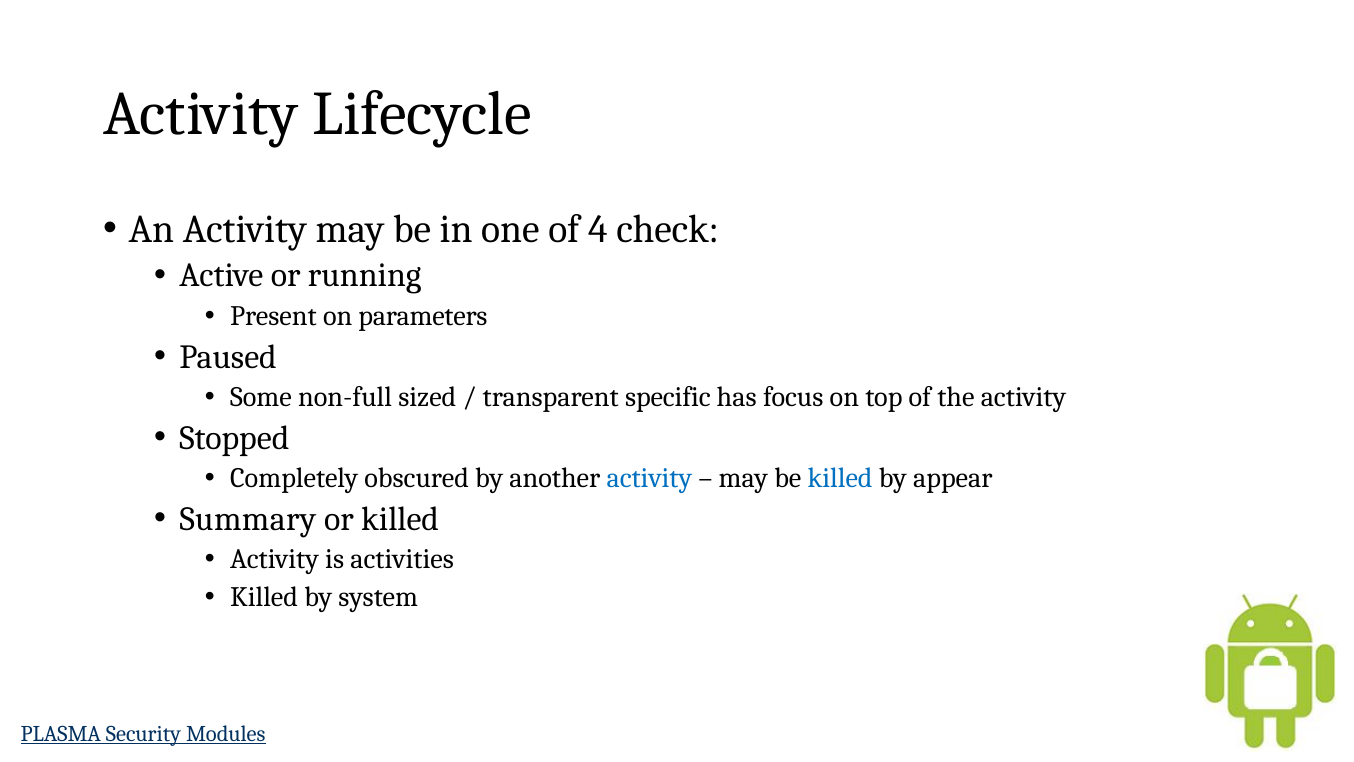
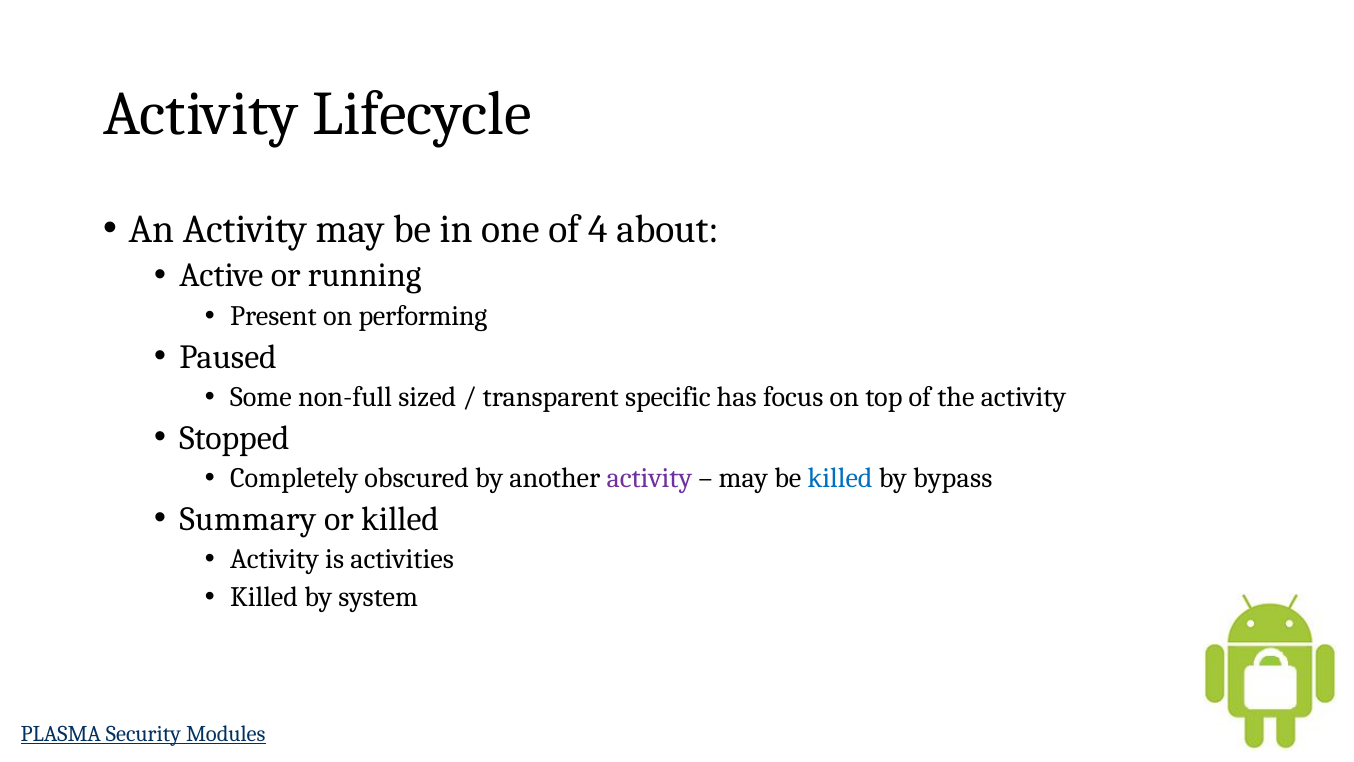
check: check -> about
parameters: parameters -> performing
activity at (649, 478) colour: blue -> purple
appear: appear -> bypass
